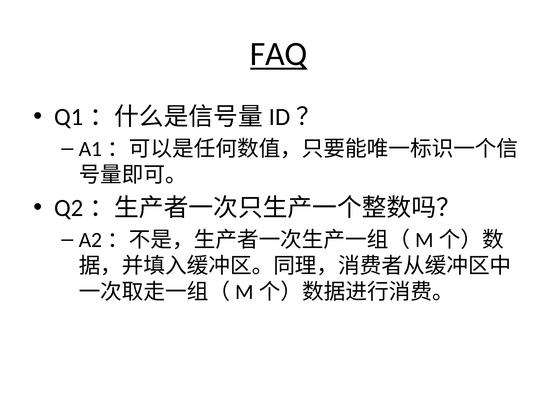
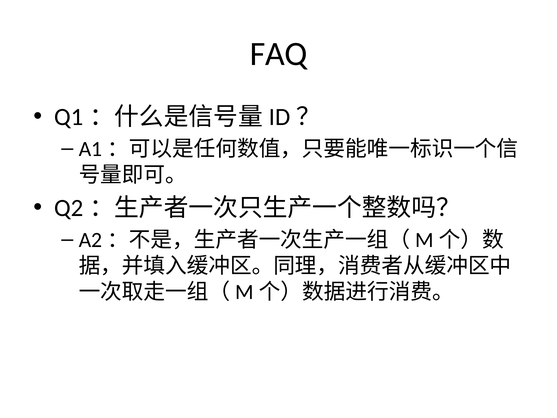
FAQ underline: present -> none
